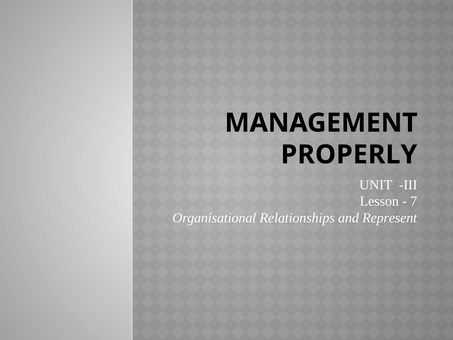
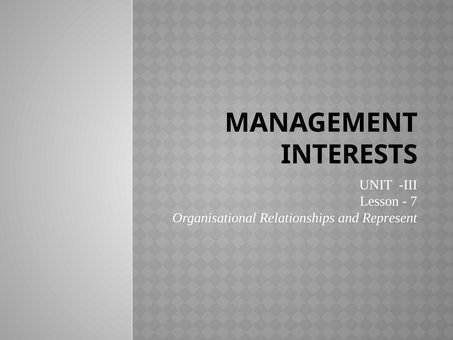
PROPERLY: PROPERLY -> INTERESTS
